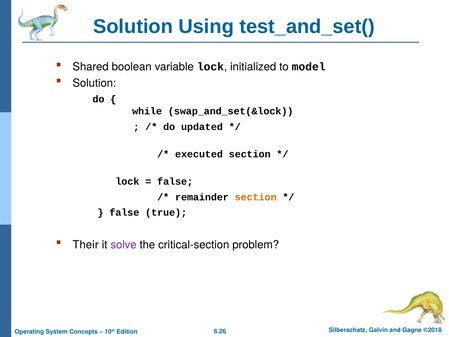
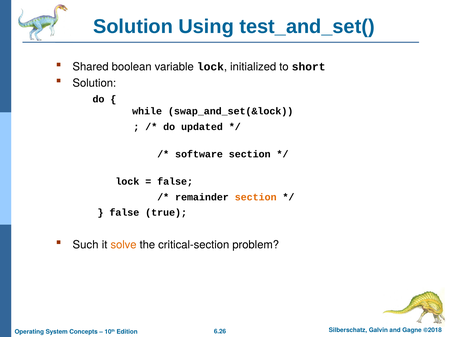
model: model -> short
executed: executed -> software
Their: Their -> Such
solve colour: purple -> orange
